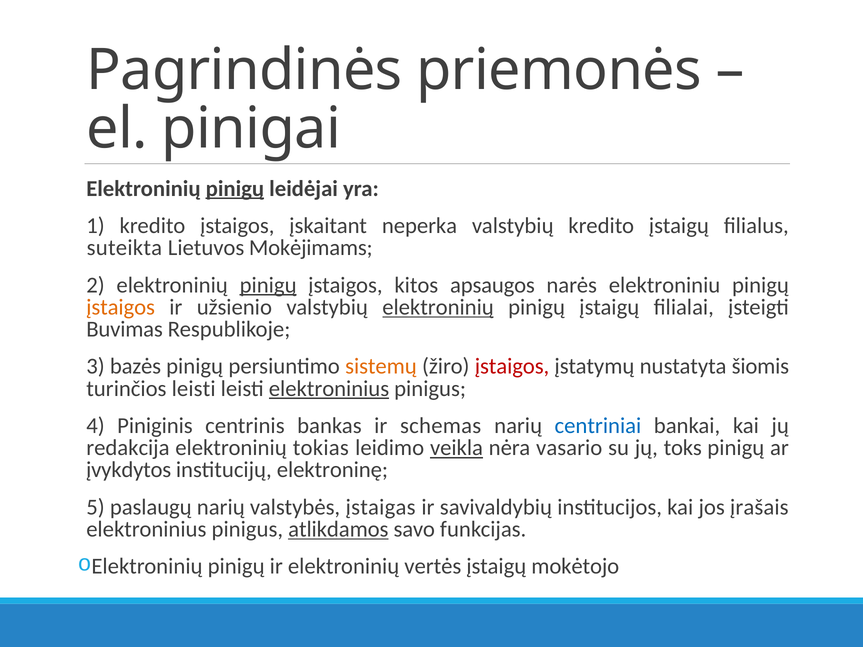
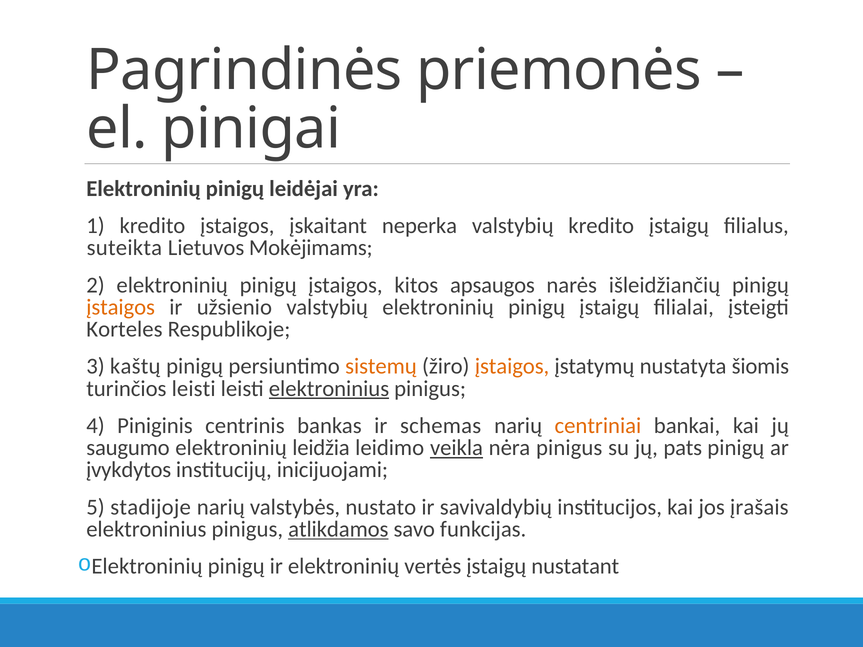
pinigų at (235, 189) underline: present -> none
pinigų at (268, 285) underline: present -> none
elektroniniu: elektroniniu -> išleidžiančių
elektroninių at (438, 307) underline: present -> none
Buvimas: Buvimas -> Korteles
bazės: bazės -> kaštų
įstaigos at (512, 367) colour: red -> orange
centriniai colour: blue -> orange
redakcija: redakcija -> saugumo
tokias: tokias -> leidžia
nėra vasario: vasario -> pinigus
toks: toks -> pats
elektroninę: elektroninę -> inicijuojami
paslaugų: paslaugų -> stadijoje
įstaigas: įstaigas -> nustato
mokėtojo: mokėtojo -> nustatant
